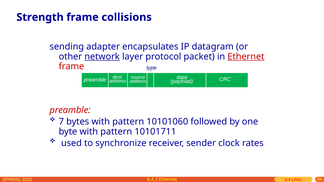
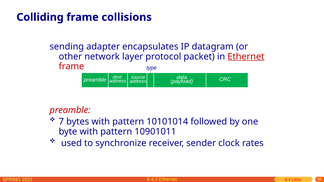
Strength: Strength -> Colliding
network underline: present -> none
10101060: 10101060 -> 10101014
10101711: 10101711 -> 10901011
